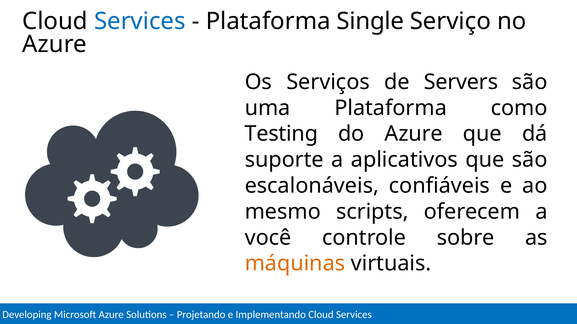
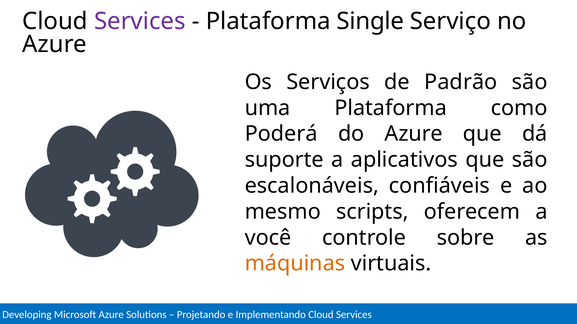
Services at (140, 21) colour: blue -> purple
Servers: Servers -> Padrão
Testing: Testing -> Poderá
